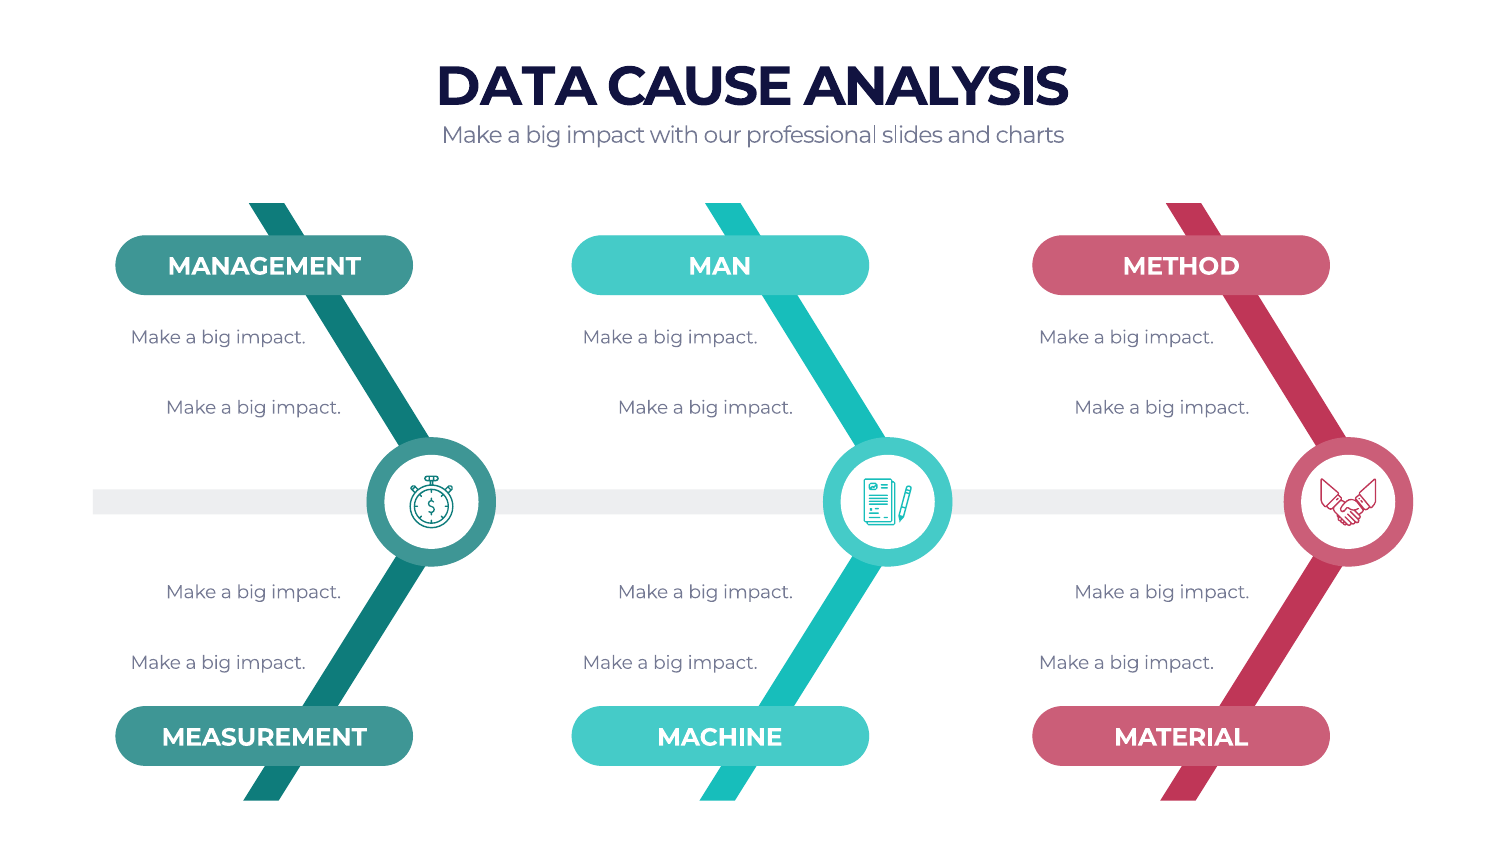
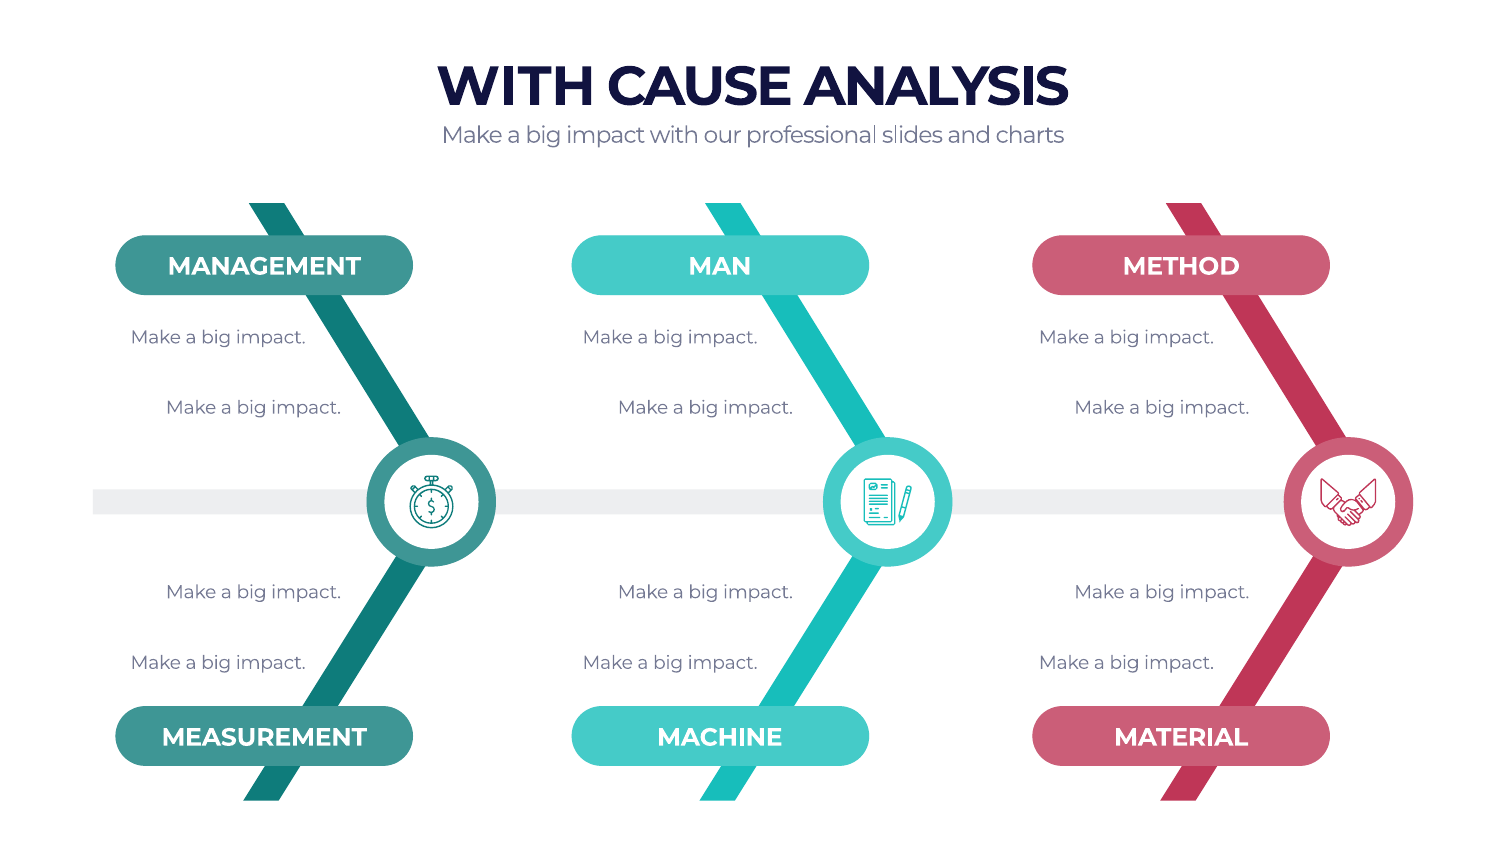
DATA at (516, 87): DATA -> WITH
